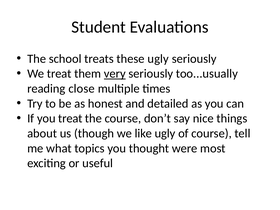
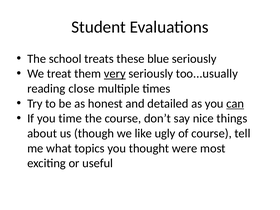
these ugly: ugly -> blue
can underline: none -> present
you treat: treat -> time
